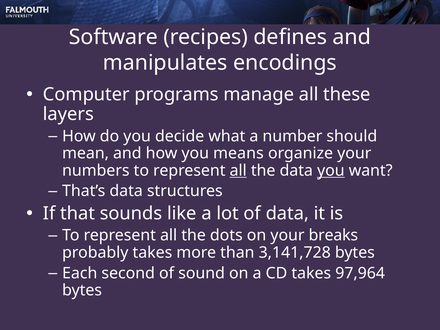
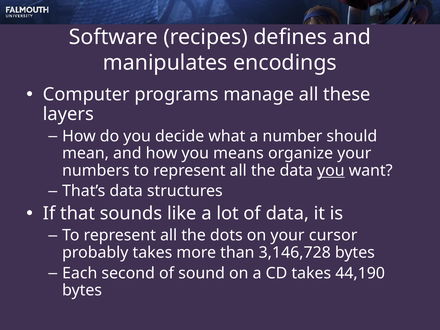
all at (238, 170) underline: present -> none
breaks: breaks -> cursor
3,141,728: 3,141,728 -> 3,146,728
97,964: 97,964 -> 44,190
